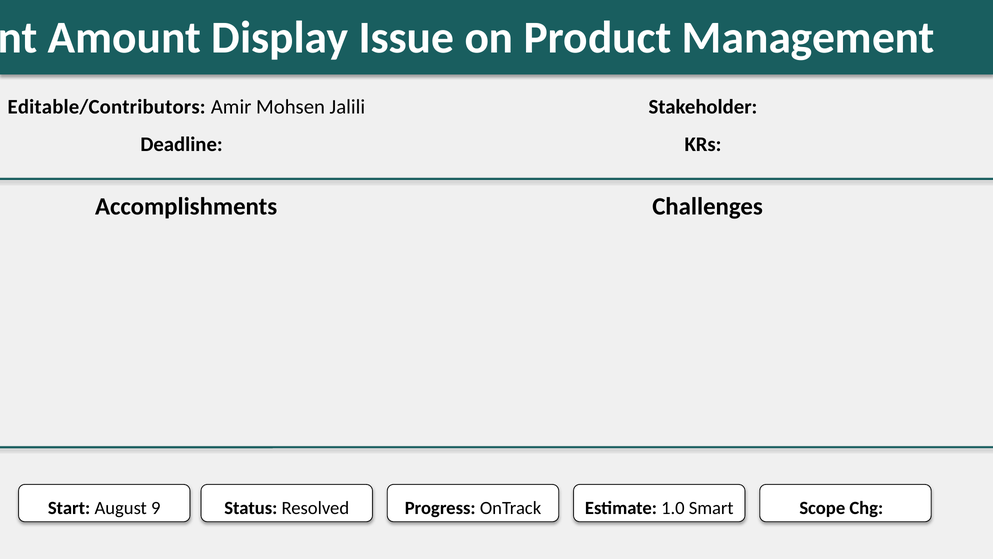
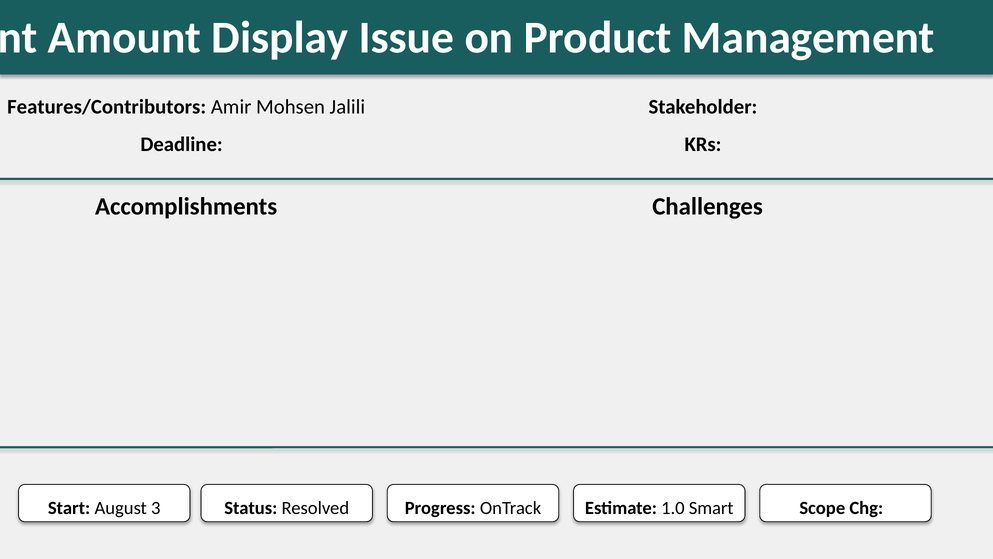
Editable/Contributors: Editable/Contributors -> Features/Contributors
9: 9 -> 3
